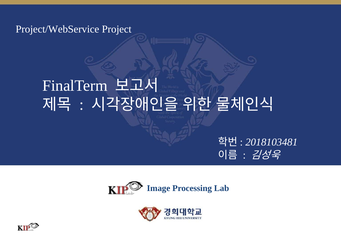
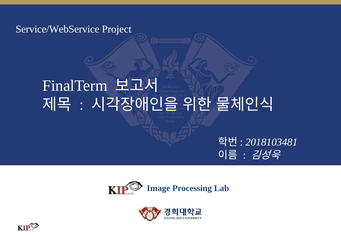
Project/WebService: Project/WebService -> Service/WebService
